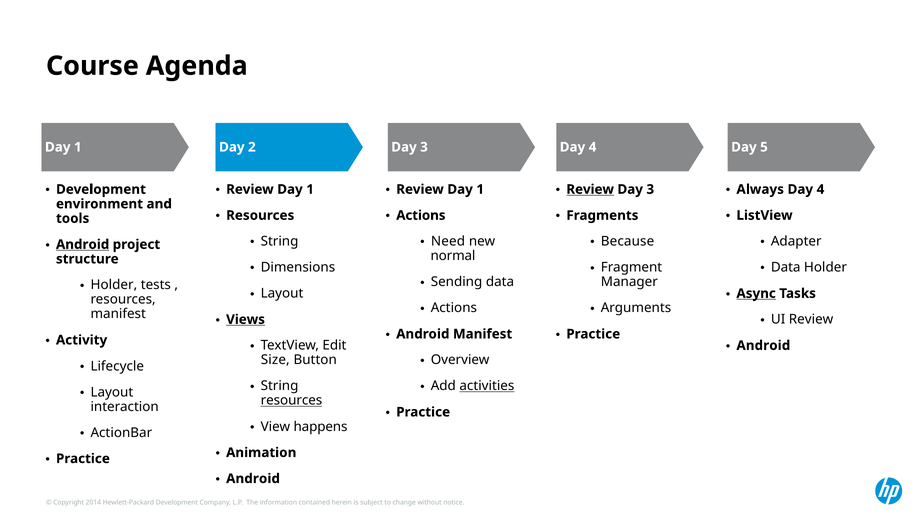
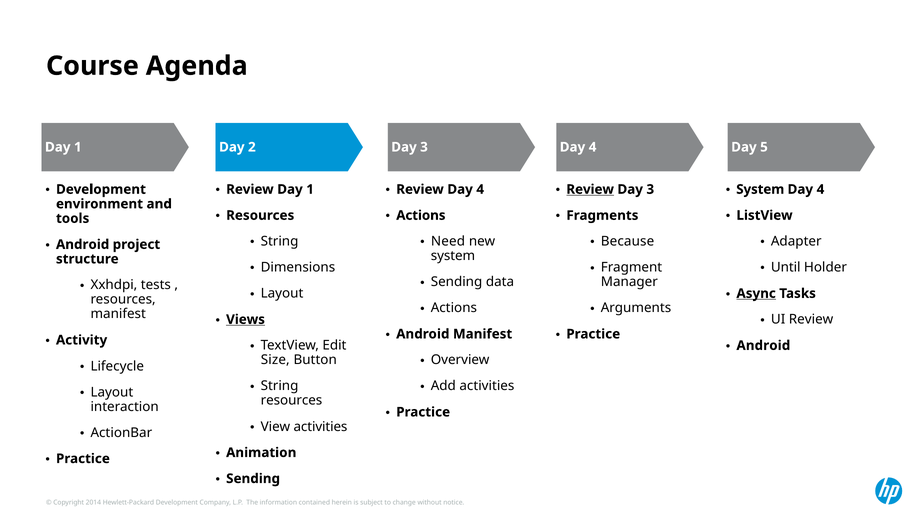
1 at (480, 189): 1 -> 4
Always at (760, 189): Always -> System
Android at (83, 244) underline: present -> none
normal at (453, 256): normal -> system
Data at (786, 267): Data -> Until
Holder at (114, 285): Holder -> Xxhdpi
activities at (487, 386) underline: present -> none
resources at (291, 401) underline: present -> none
View happens: happens -> activities
Android at (253, 479): Android -> Sending
